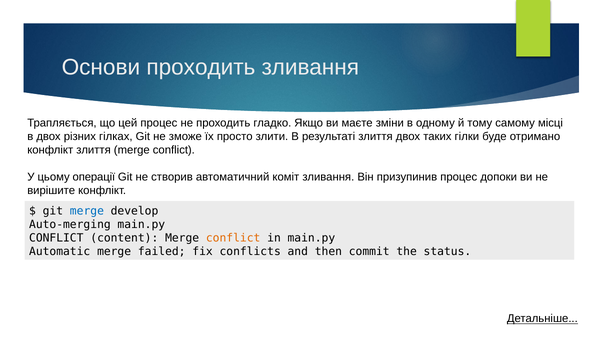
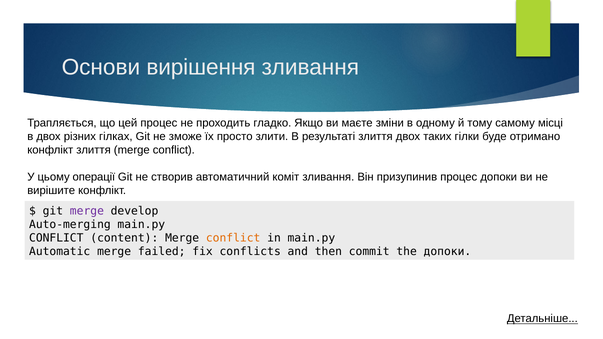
Основи проходить: проходить -> вирішення
merge at (87, 211) colour: blue -> purple
the status: status -> допоки
